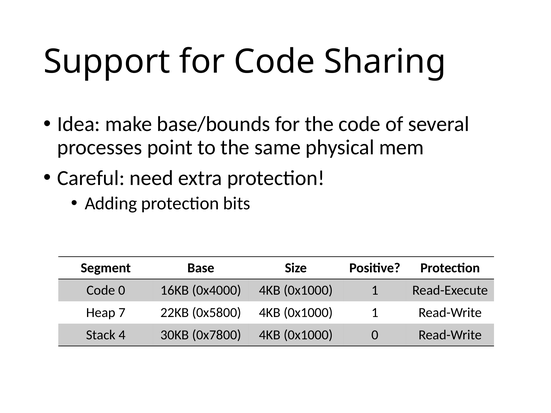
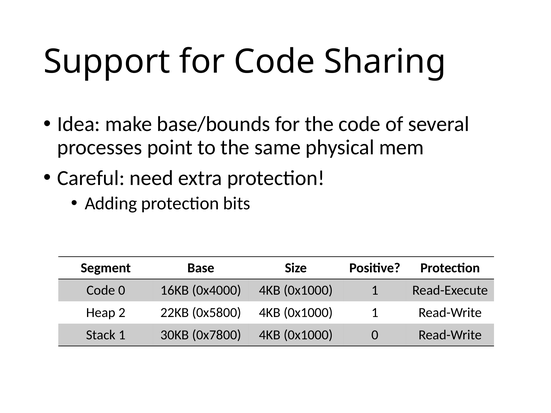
7: 7 -> 2
Stack 4: 4 -> 1
